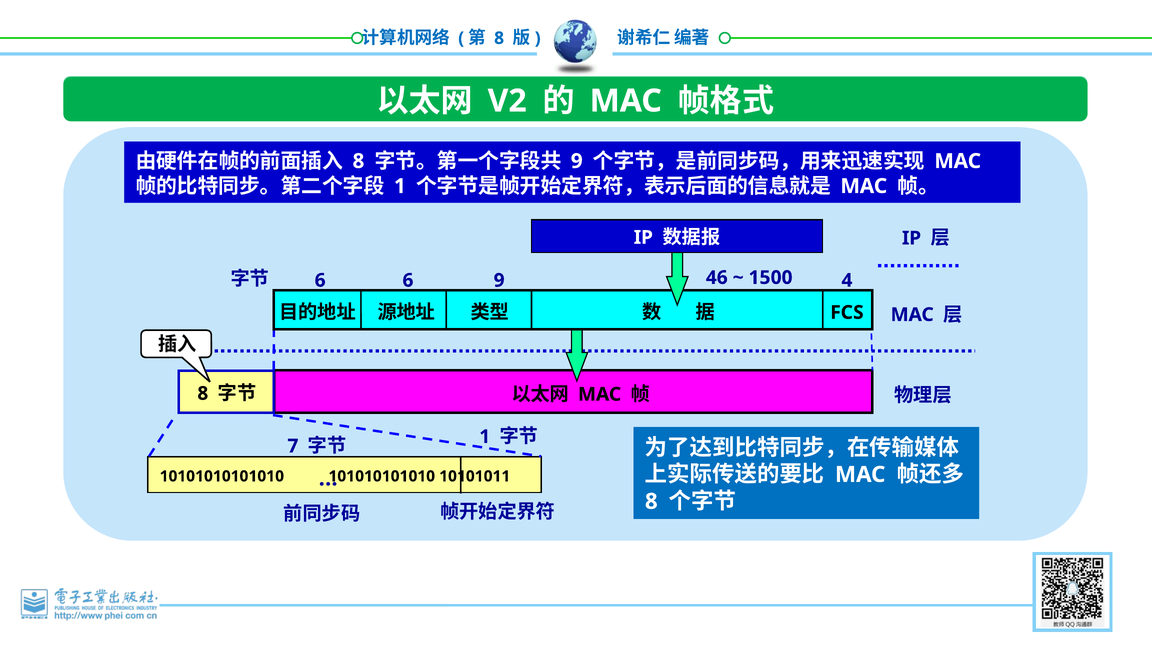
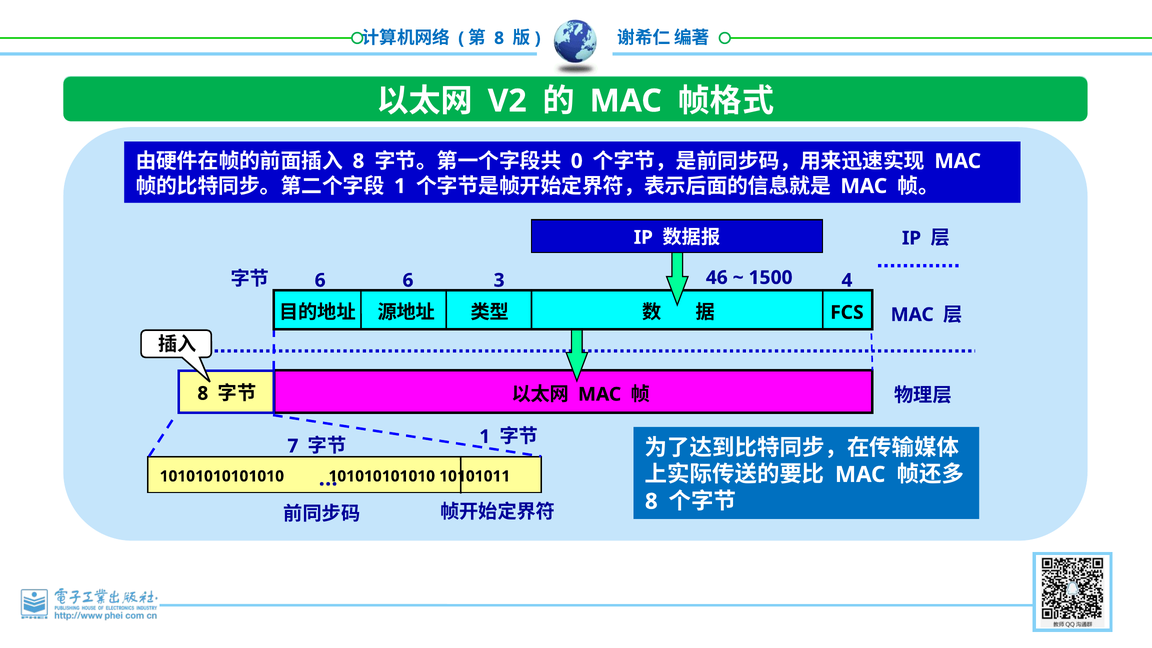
9 at (577, 161): 9 -> 0
6 9: 9 -> 3
